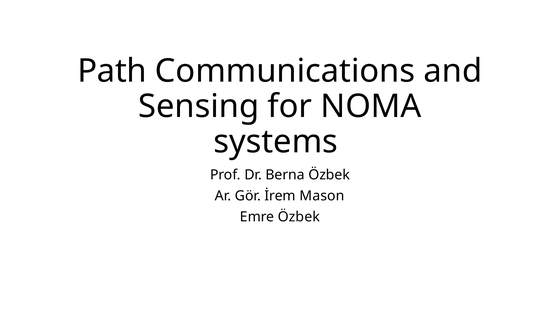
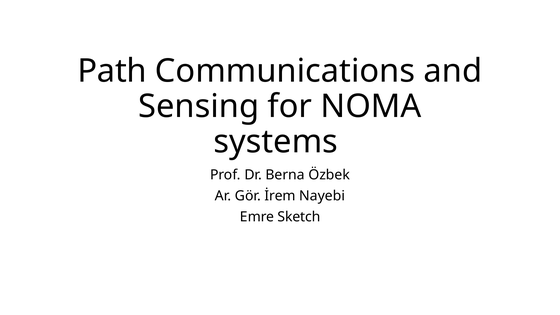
Mason: Mason -> Nayebi
Emre Özbek: Özbek -> Sketch
